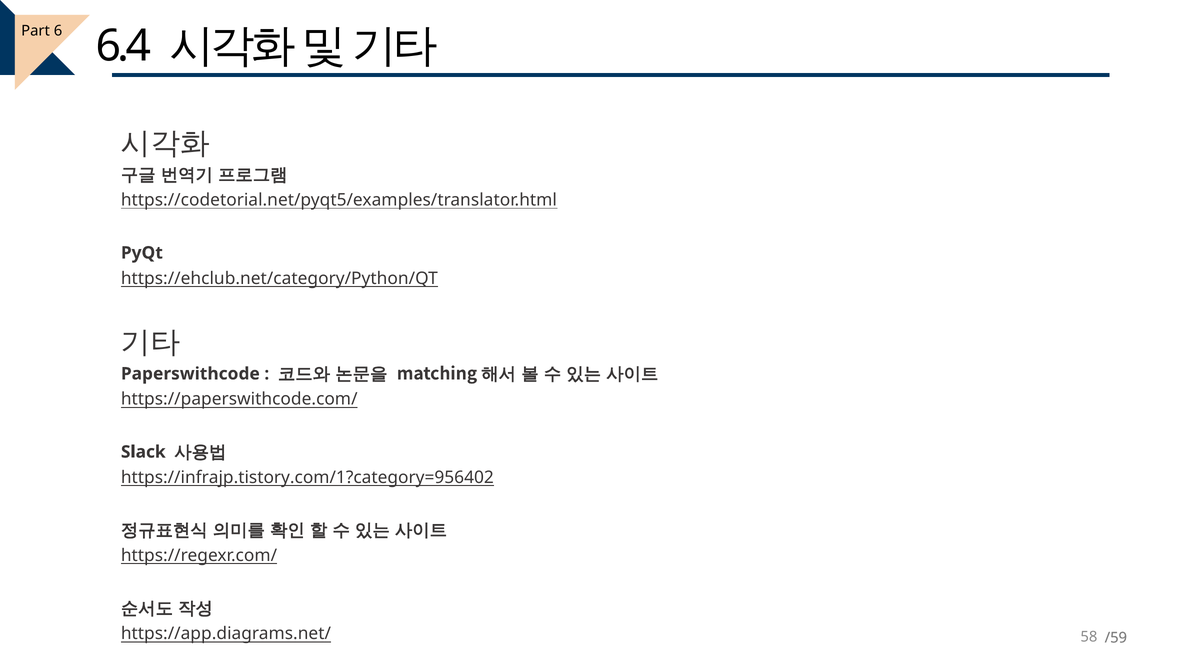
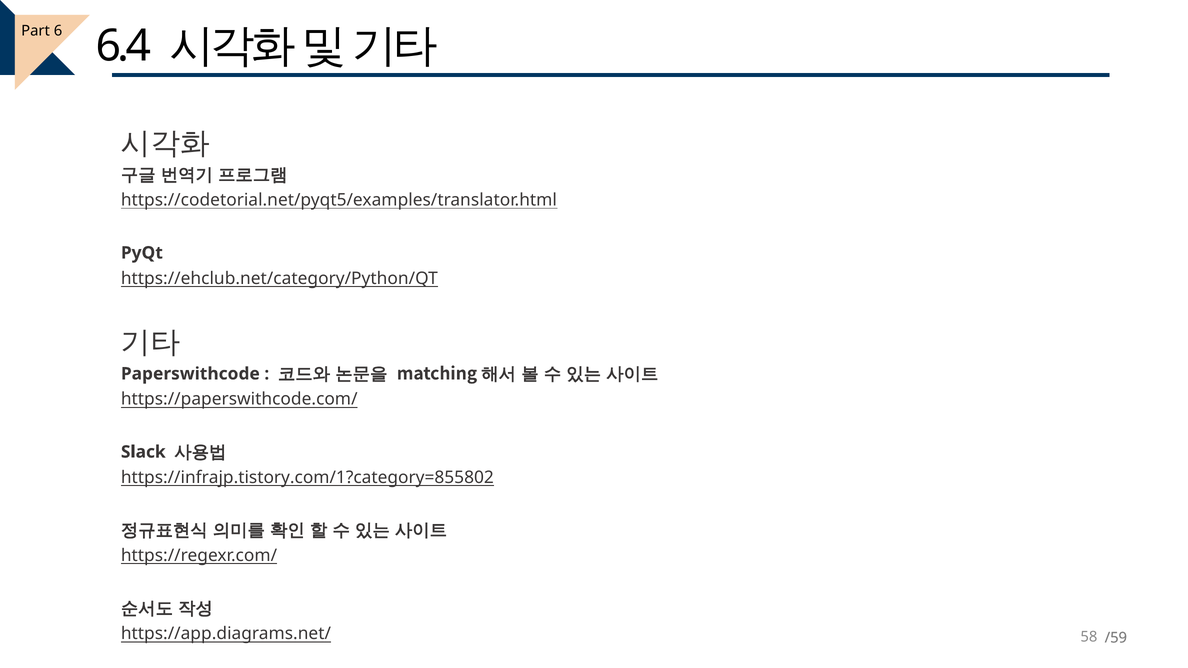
https://infrajp.tistory.com/1?category=956402: https://infrajp.tistory.com/1?category=956402 -> https://infrajp.tistory.com/1?category=855802
